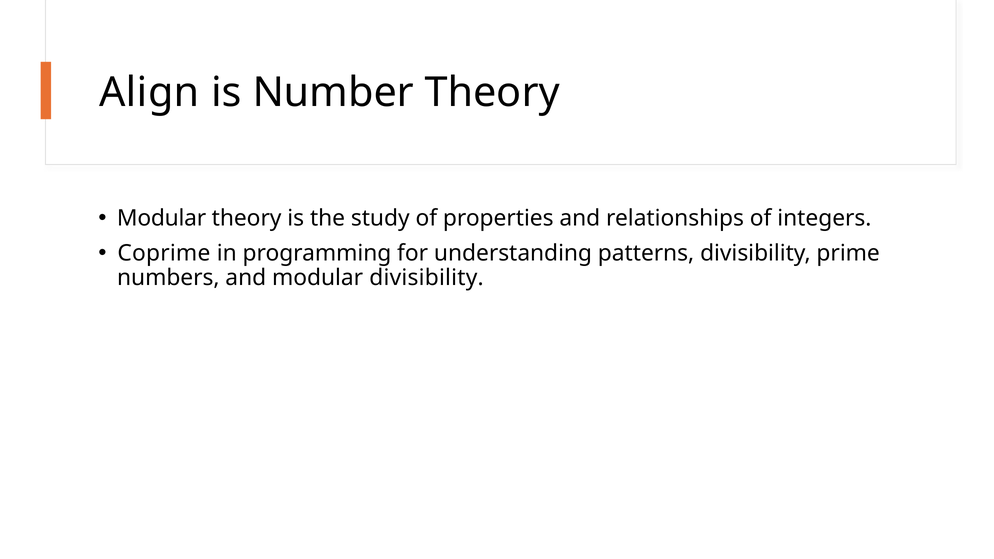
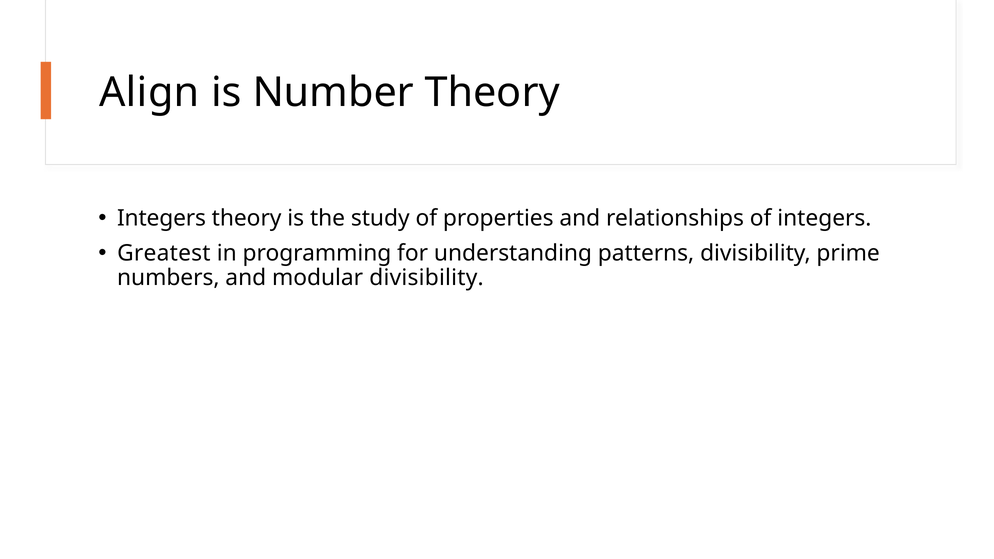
Modular at (162, 218): Modular -> Integers
Coprime: Coprime -> Greatest
